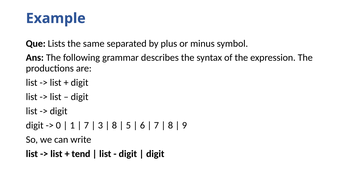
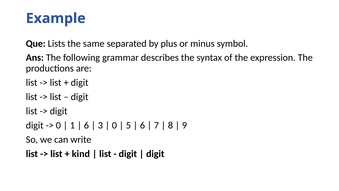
7 at (86, 125): 7 -> 6
8 at (114, 125): 8 -> 0
tend: tend -> kind
